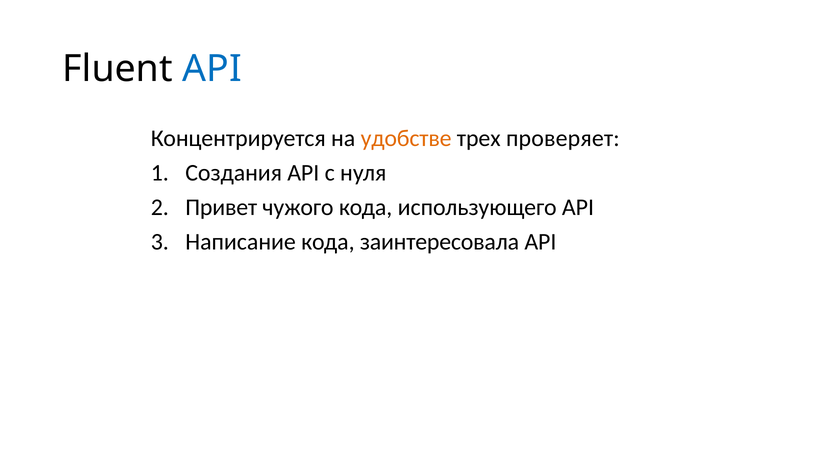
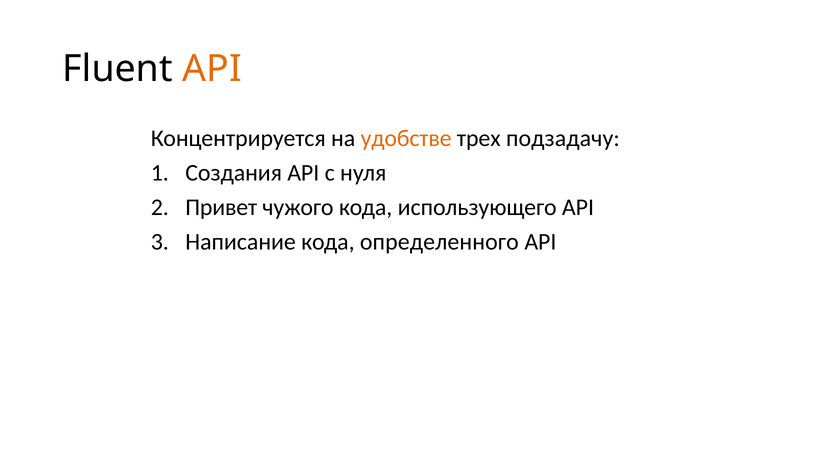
API at (212, 69) colour: blue -> orange
проверяет: проверяет -> подзадачу
заинтересовала: заинтересовала -> определенного
